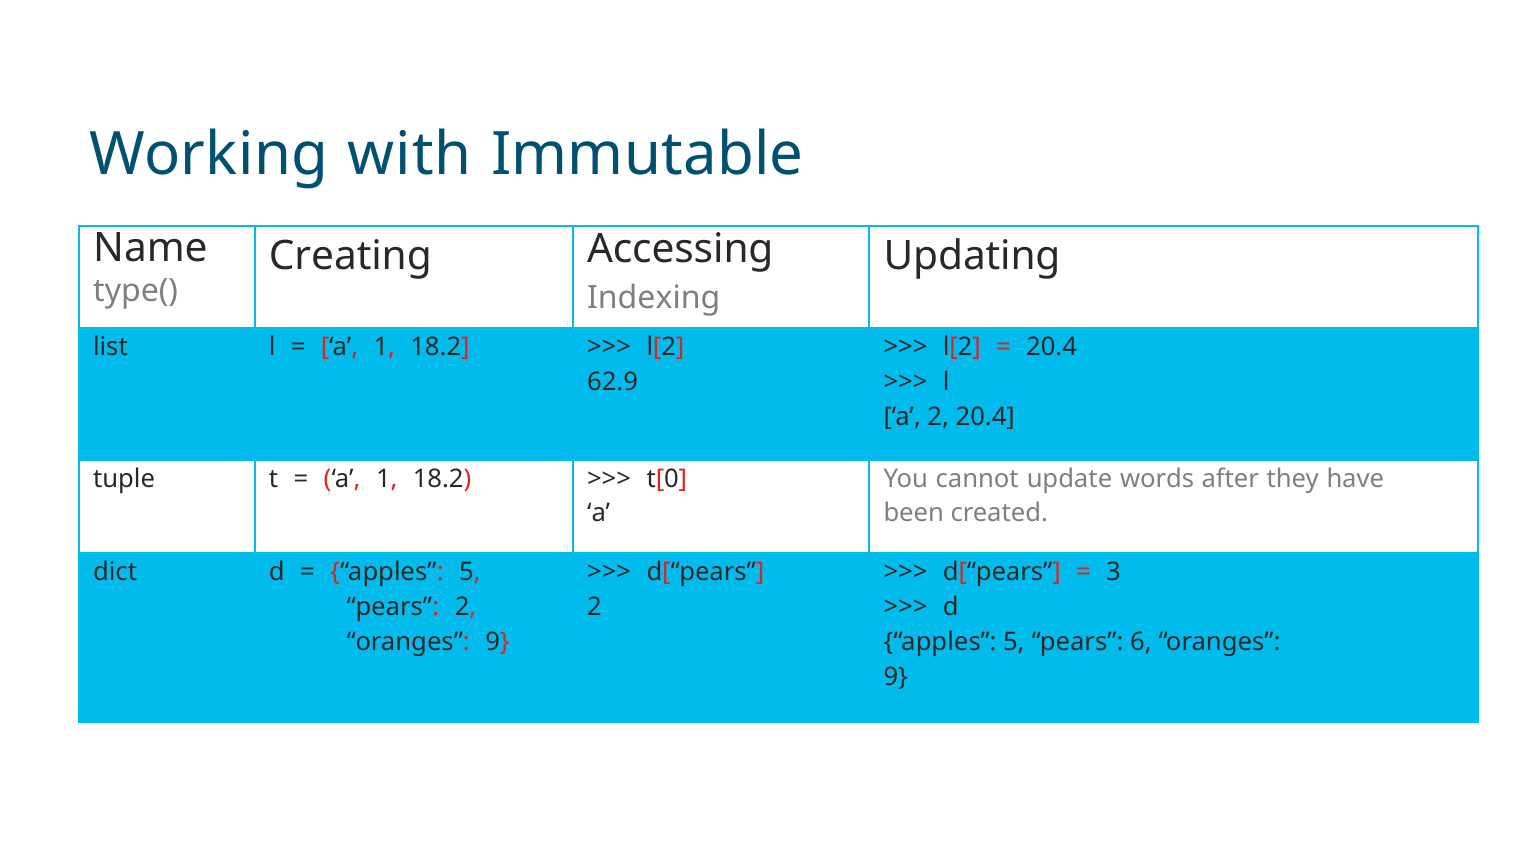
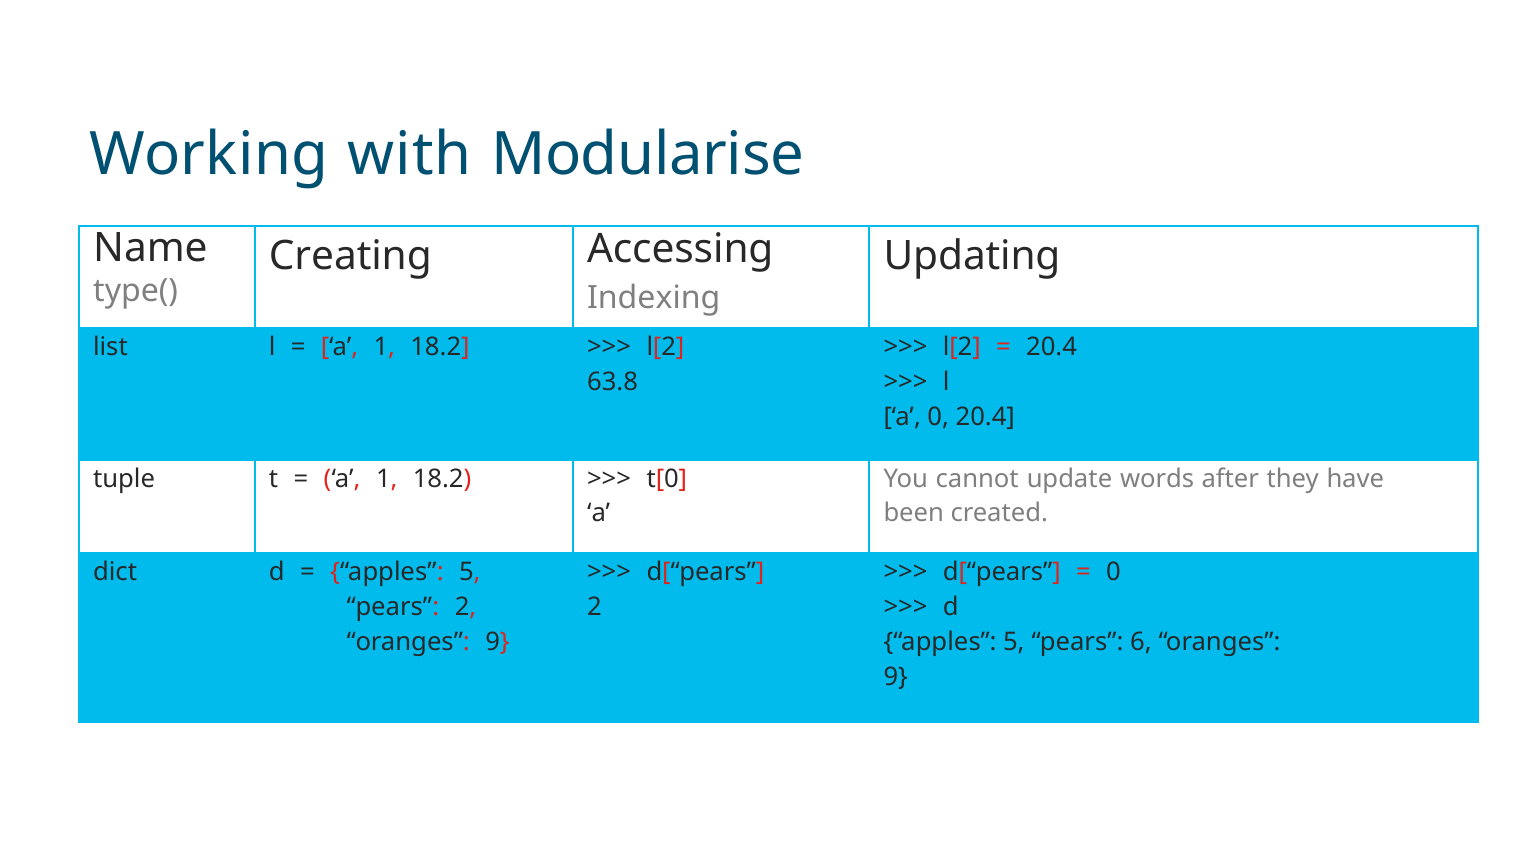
Immutable: Immutable -> Modularise
62.9: 62.9 -> 63.8
a 2: 2 -> 0
3 at (1114, 572): 3 -> 0
